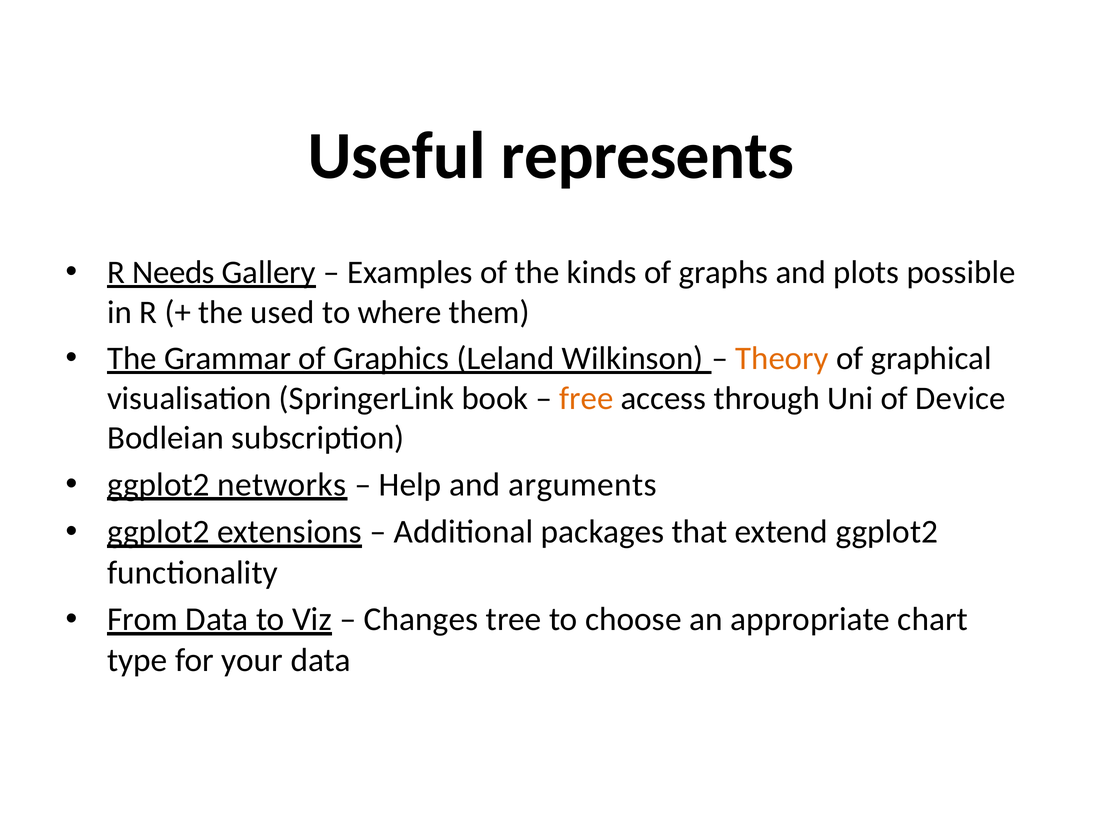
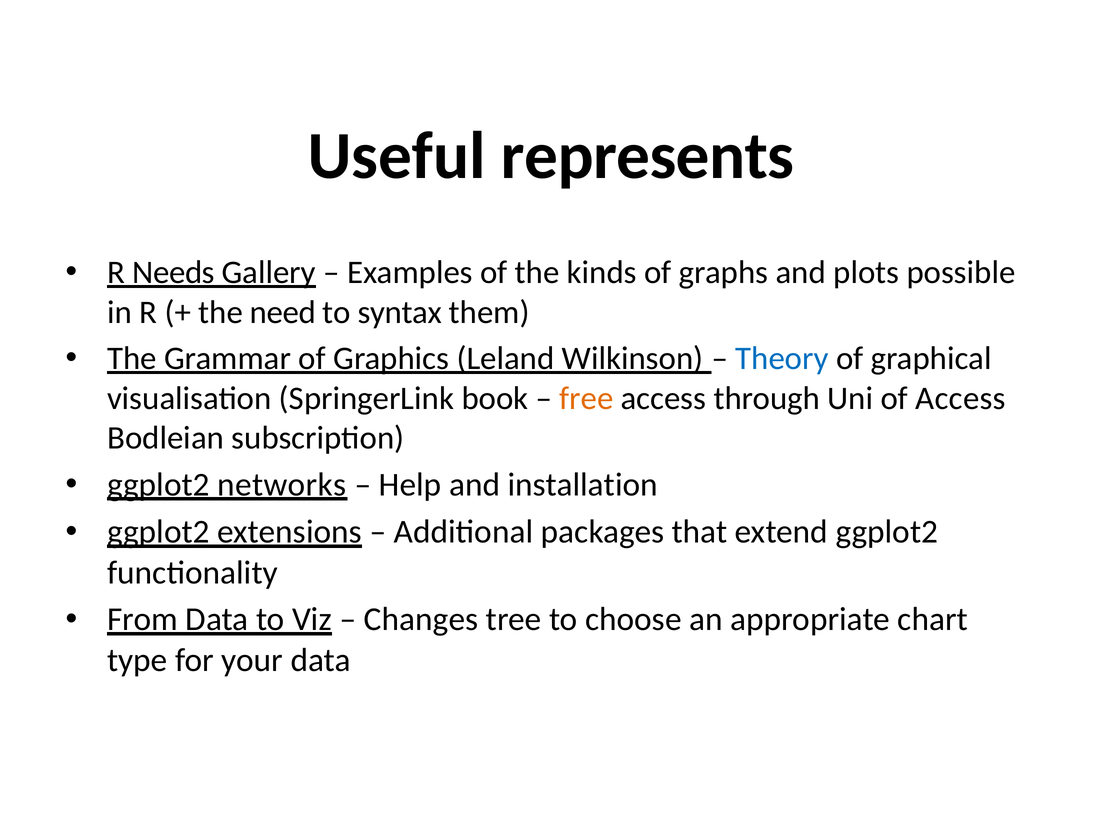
used: used -> need
where: where -> syntax
Theory colour: orange -> blue
of Device: Device -> Access
arguments: arguments -> installation
